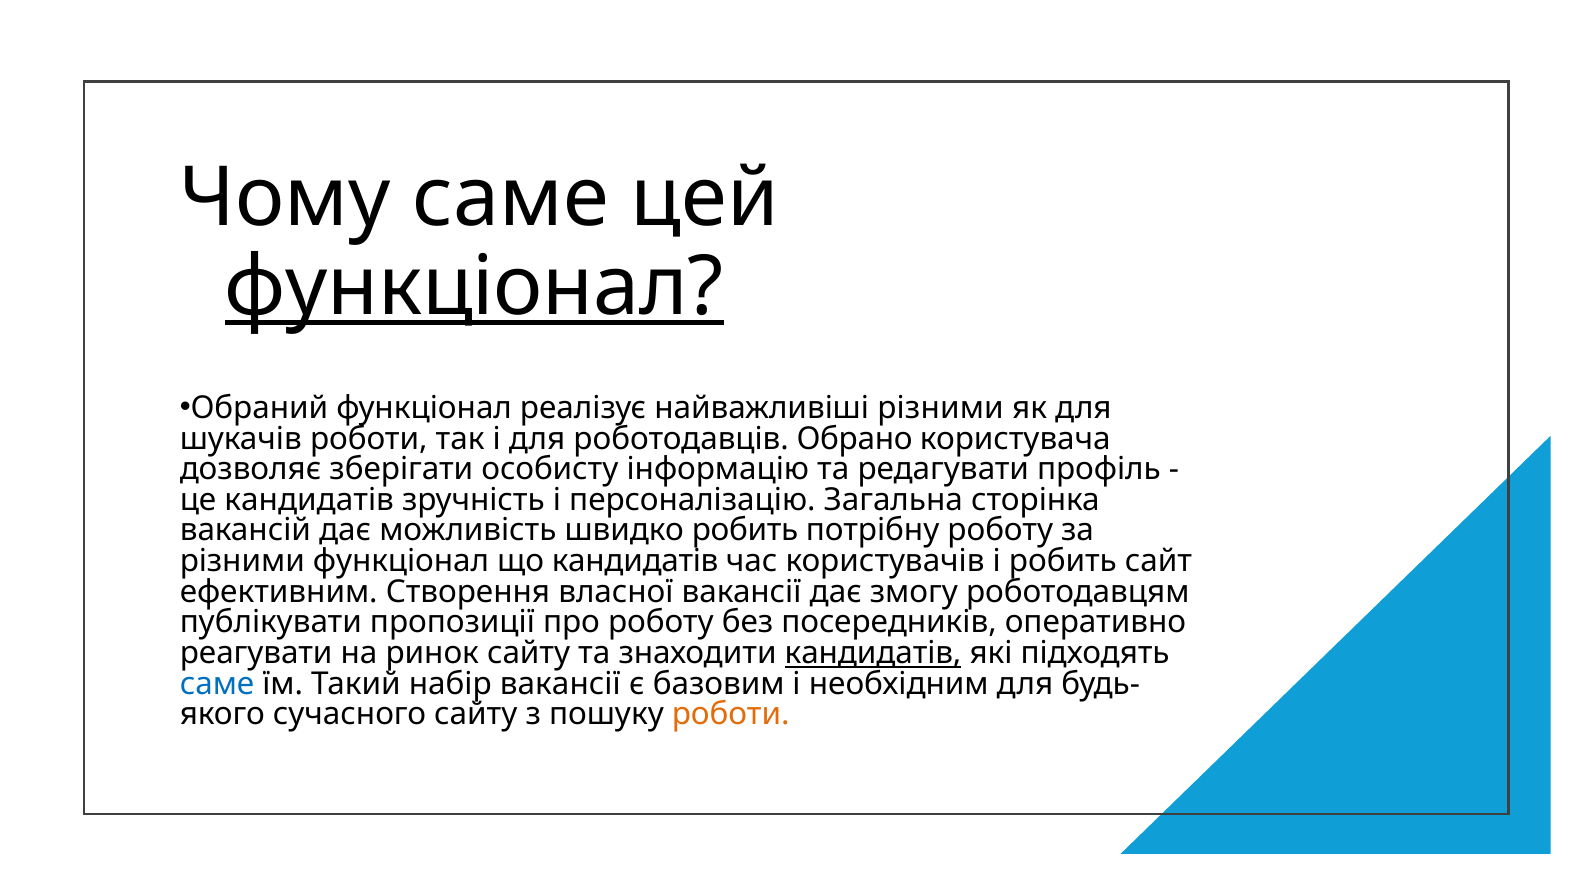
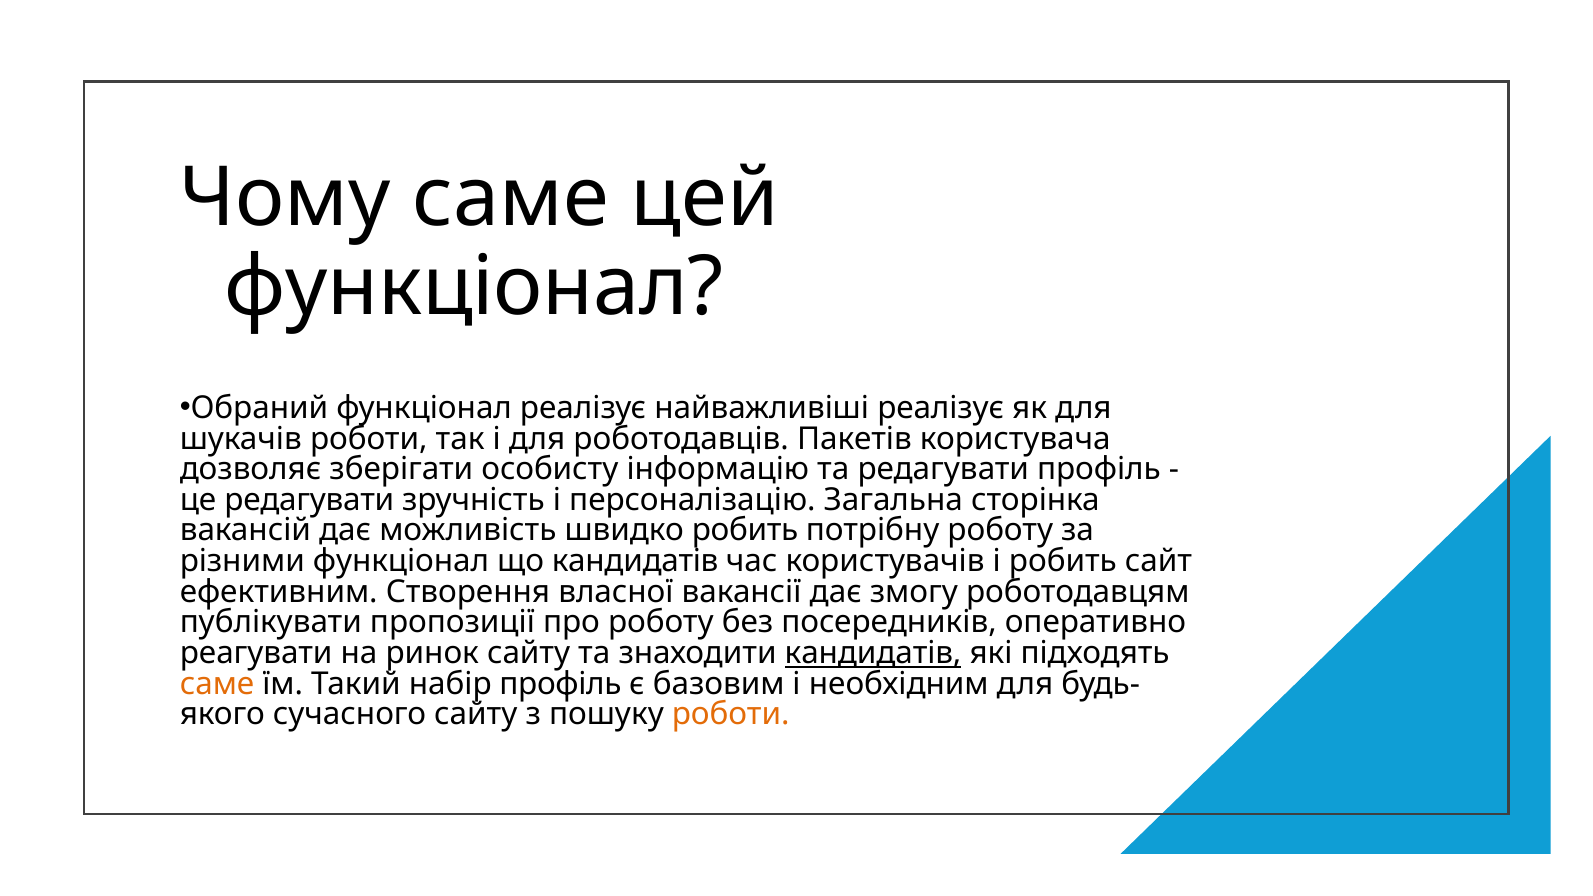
функціонал at (474, 287) underline: present -> none
найважливіші різними: різними -> реалізує
Обрано: Обрано -> Пакетів
це кандидатів: кандидатів -> редагувати
саме at (217, 684) colour: blue -> orange
набір вакансії: вакансії -> профіль
